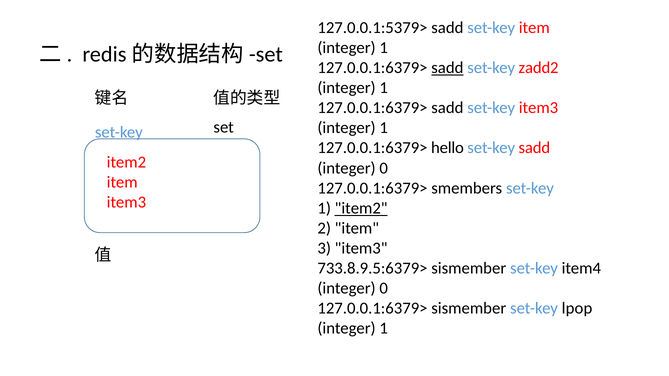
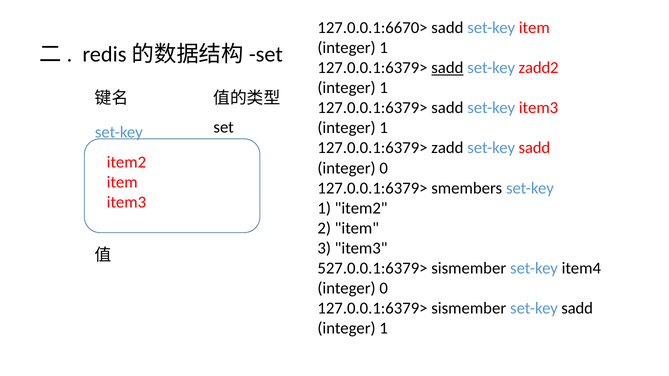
127.0.0.1:5379>: 127.0.0.1:5379> -> 127.0.0.1:6670>
hello: hello -> zadd
item2 at (361, 208) underline: present -> none
733.8.9.5:6379>: 733.8.9.5:6379> -> 527.0.0.1:6379>
sismember set-key lpop: lpop -> sadd
